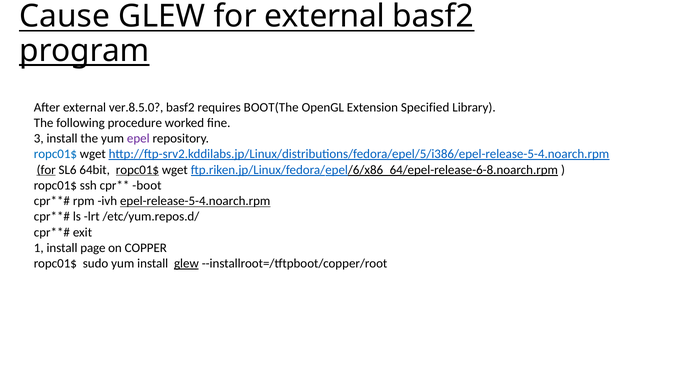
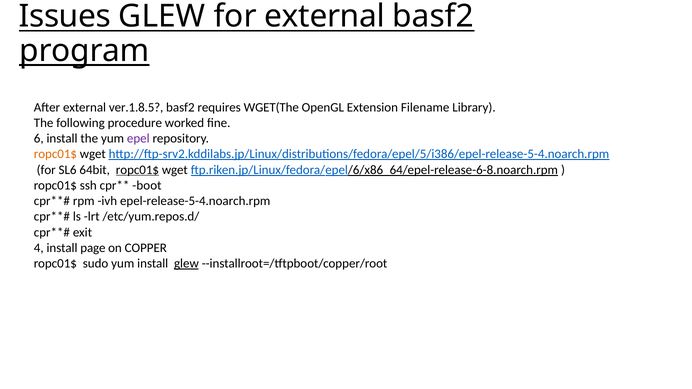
Cause: Cause -> Issues
ver.8.5.0: ver.8.5.0 -> ver.1.8.5
BOOT(The: BOOT(The -> WGET(The
Specified: Specified -> Filename
3: 3 -> 6
ropc01$ at (55, 154) colour: blue -> orange
for at (46, 170) underline: present -> none
epel-release-5-4.noarch.rpm underline: present -> none
1: 1 -> 4
